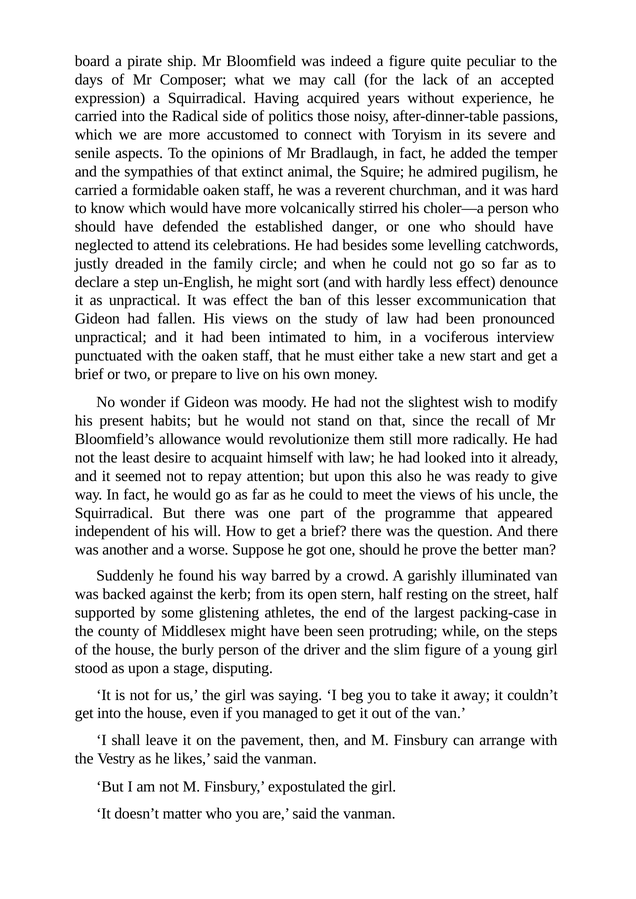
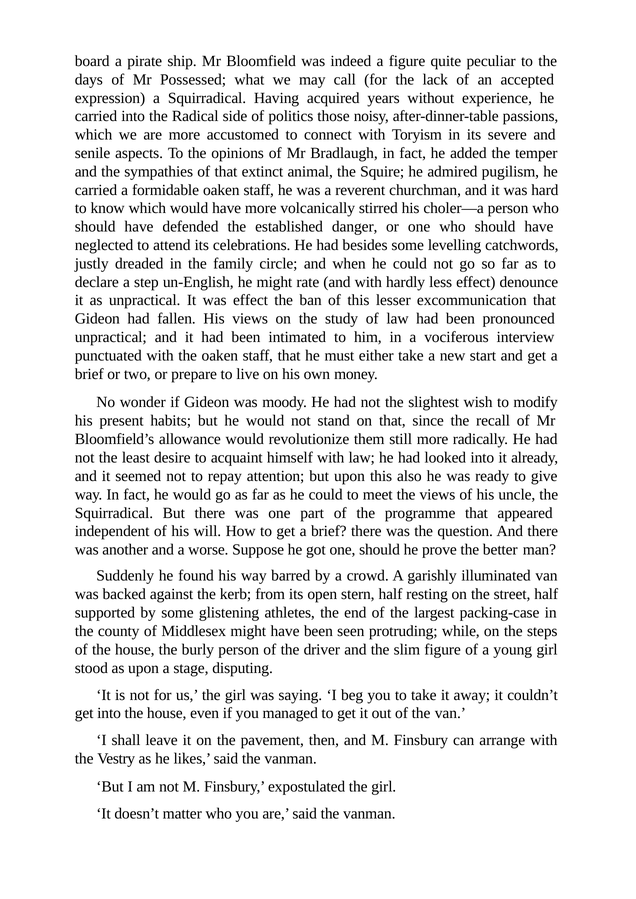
Composer: Composer -> Possessed
sort: sort -> rate
